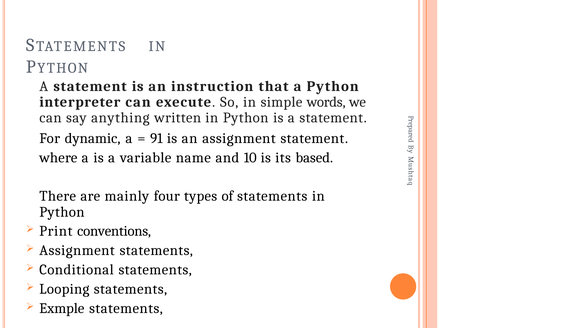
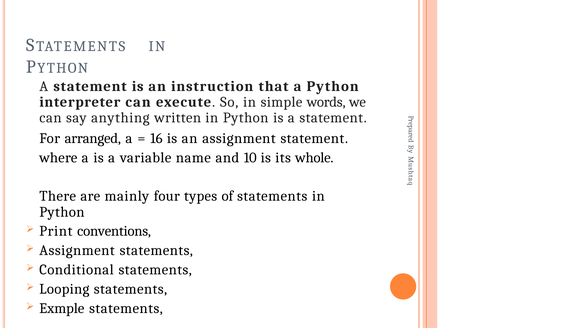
dynamic: dynamic -> arranged
91: 91 -> 16
based: based -> whole
